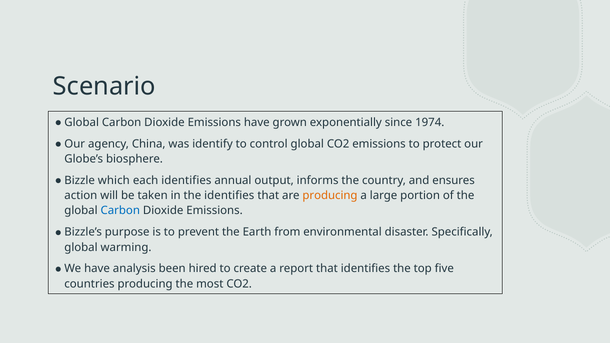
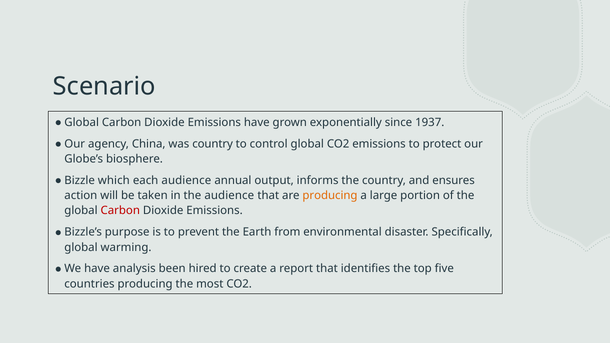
1974: 1974 -> 1937
was identify: identify -> country
each identifies: identifies -> audience
the identifies: identifies -> audience
Carbon at (120, 211) colour: blue -> red
